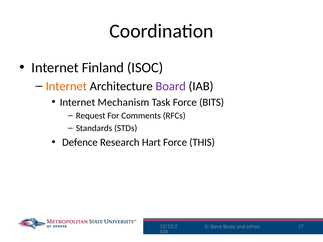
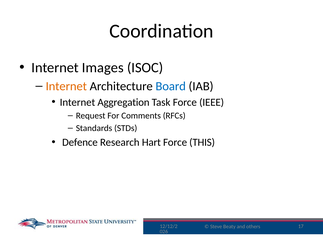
Finland: Finland -> Images
Board colour: purple -> blue
Mechanism: Mechanism -> Aggregation
BITS: BITS -> IEEE
